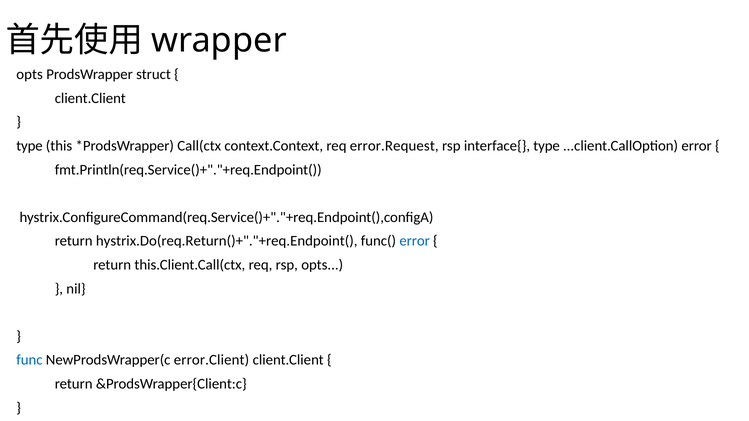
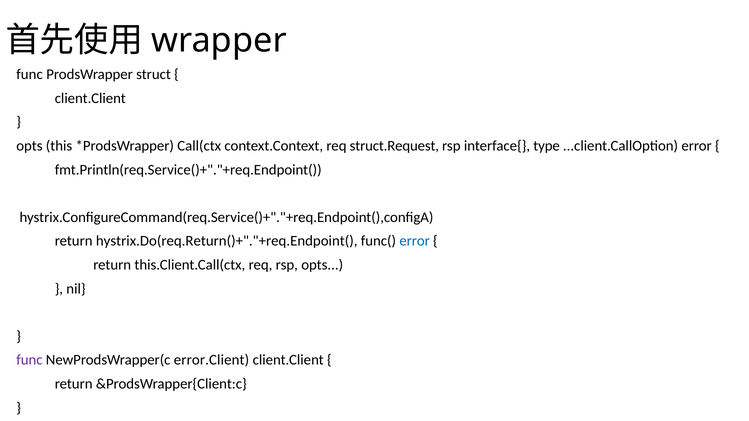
opts at (30, 74): opts -> func
type at (29, 146): type -> opts
error.Request: error.Request -> struct.Request
func at (29, 360) colour: blue -> purple
